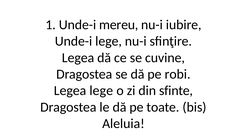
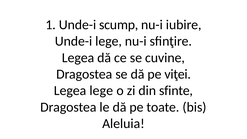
mereu: mereu -> scump
robi: robi -> viţei
